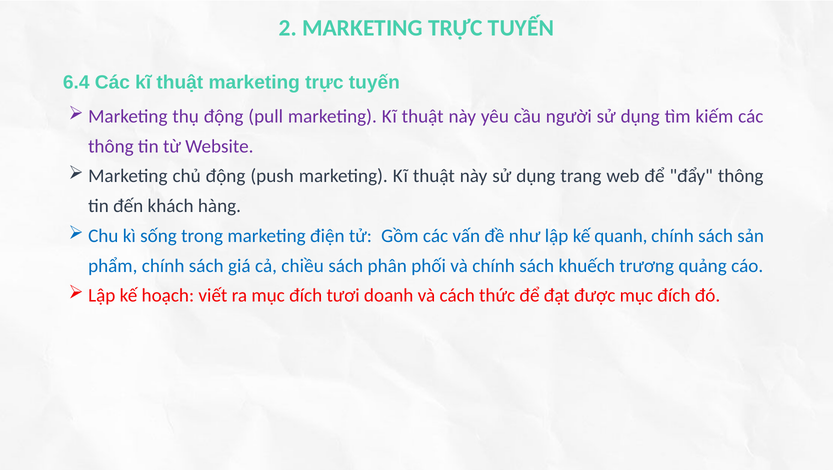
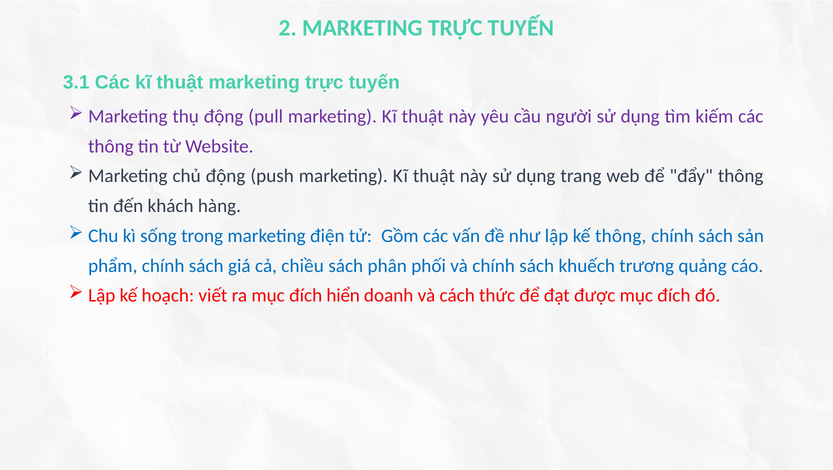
6.4: 6.4 -> 3.1
kế quanh: quanh -> thông
tươi: tươi -> hiển
